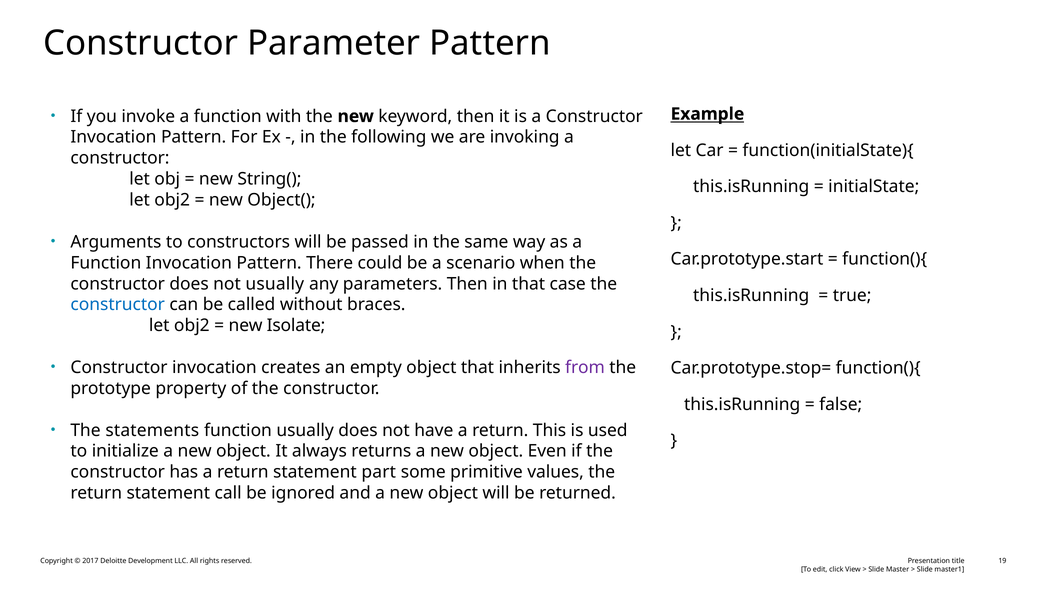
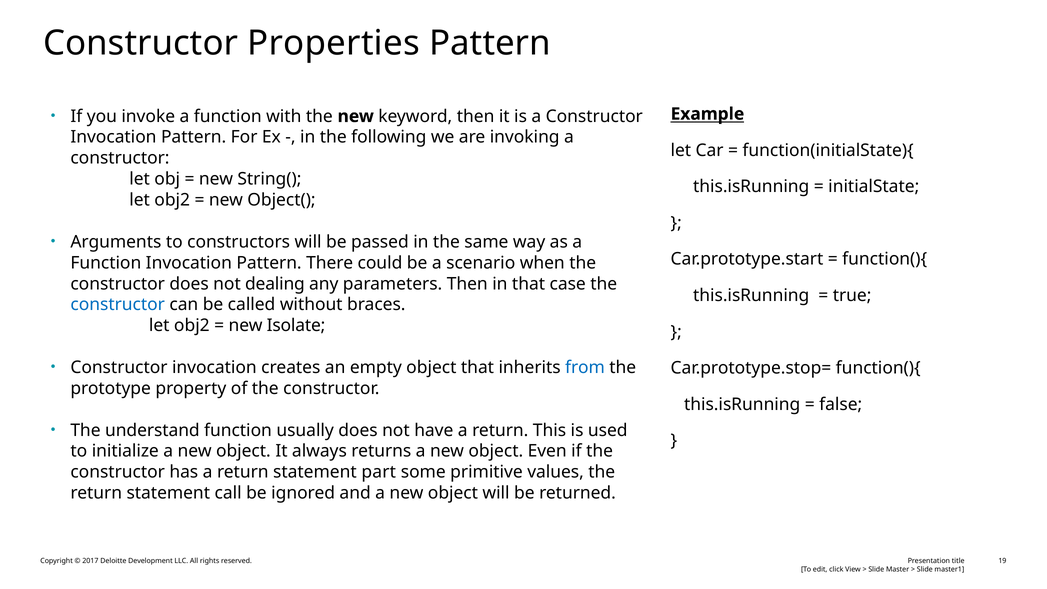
Parameter: Parameter -> Properties
not usually: usually -> dealing
from colour: purple -> blue
statements: statements -> understand
